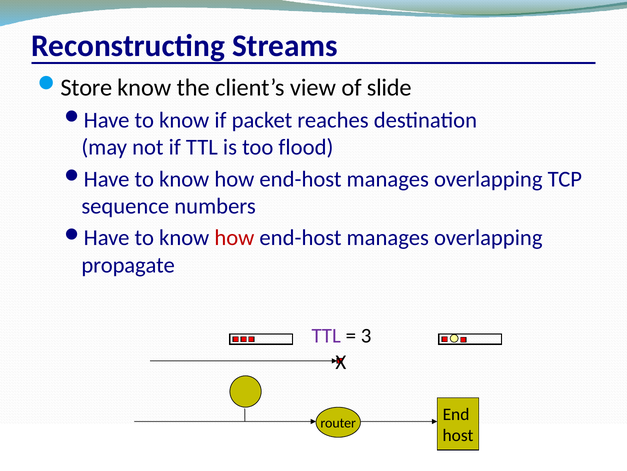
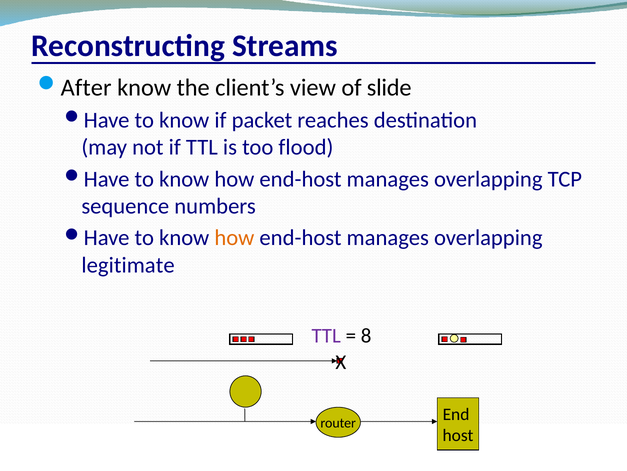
Store: Store -> After
how at (234, 238) colour: red -> orange
propagate: propagate -> legitimate
3: 3 -> 8
